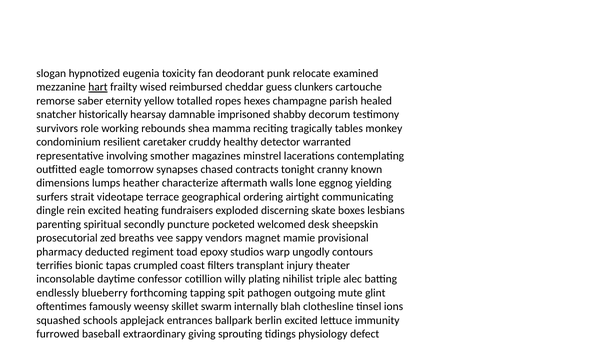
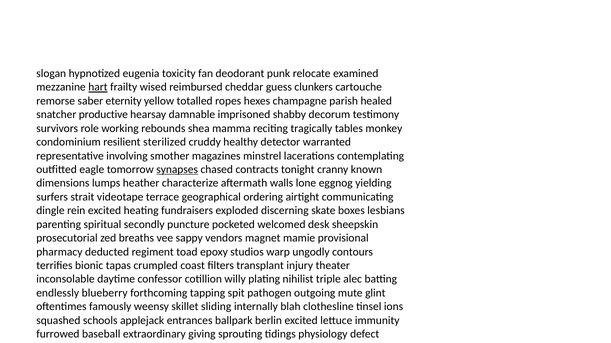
historically: historically -> productive
caretaker: caretaker -> sterilized
synapses underline: none -> present
swarm: swarm -> sliding
